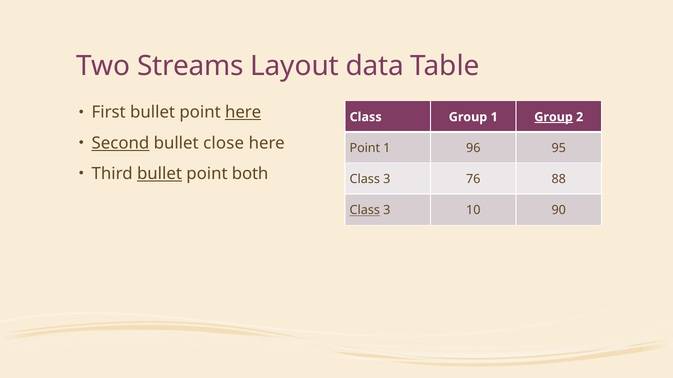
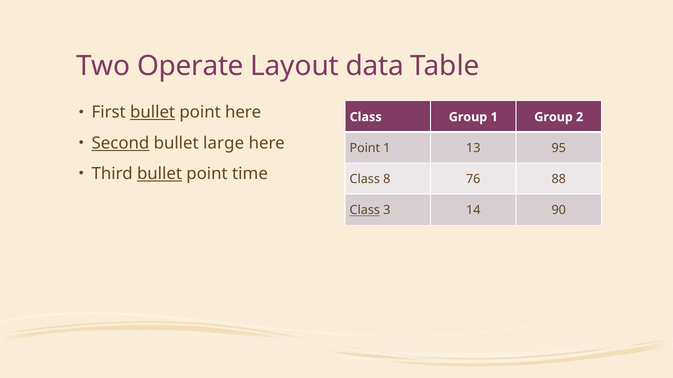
Streams: Streams -> Operate
bullet at (153, 112) underline: none -> present
here at (243, 112) underline: present -> none
Group at (554, 117) underline: present -> none
close: close -> large
96: 96 -> 13
both: both -> time
3 at (387, 179): 3 -> 8
10: 10 -> 14
